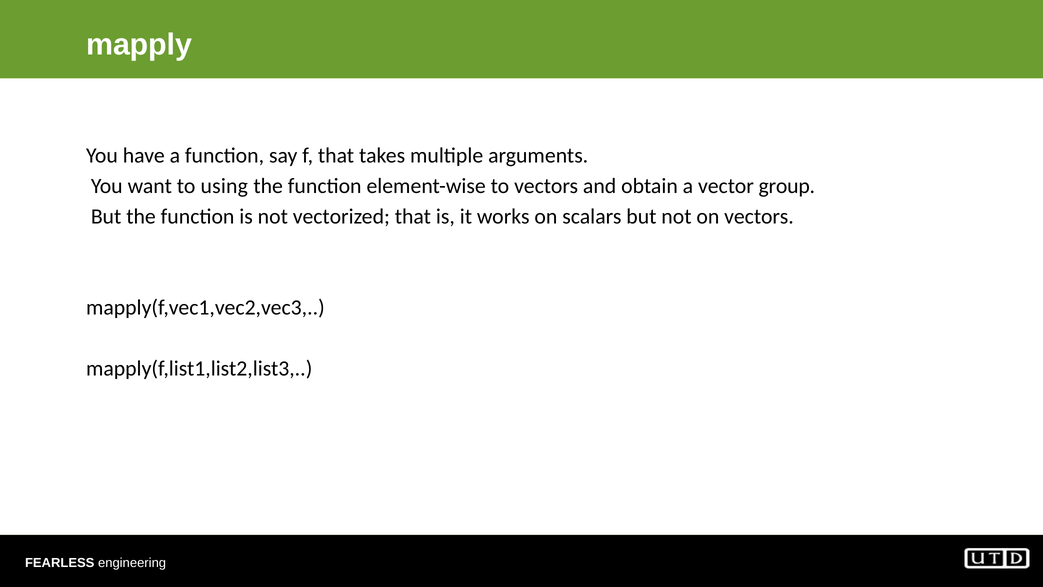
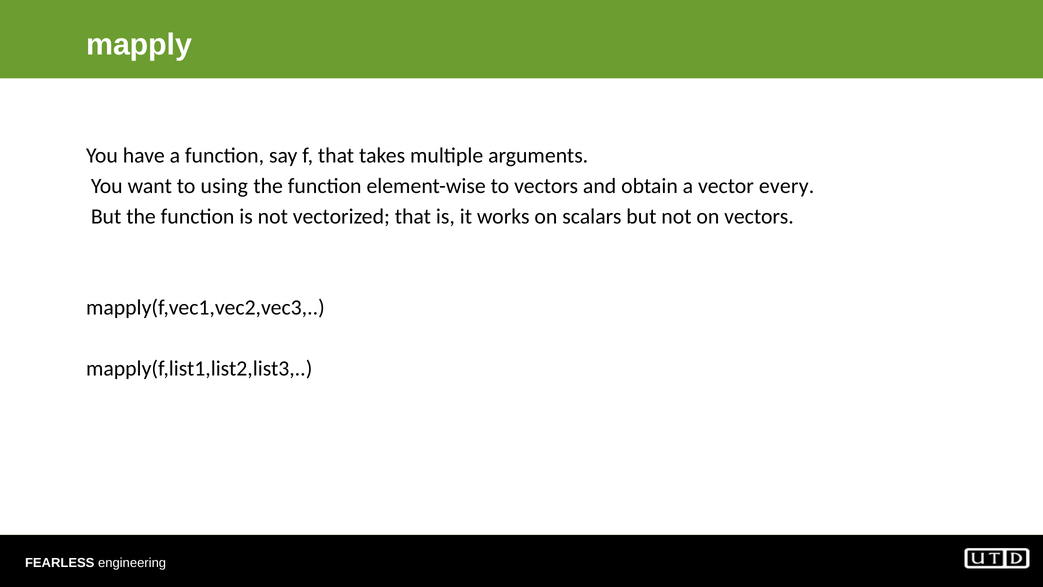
group: group -> every
